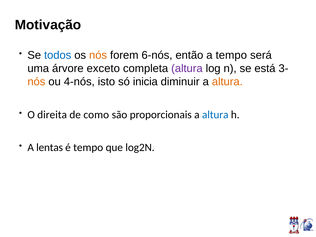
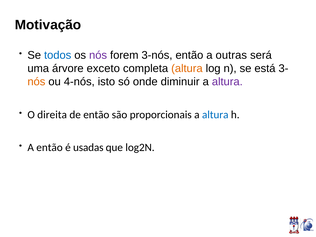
nós at (98, 55) colour: orange -> purple
6-nós: 6-nós -> 3-nós
a tempo: tempo -> outras
altura at (187, 69) colour: purple -> orange
inicia: inicia -> onde
altura at (227, 82) colour: orange -> purple
de como: como -> então
A lentas: lentas -> então
é tempo: tempo -> usadas
